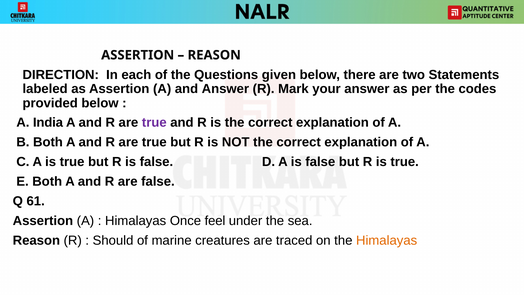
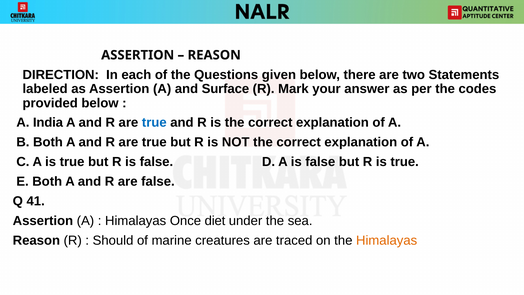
and Answer: Answer -> Surface
true at (154, 123) colour: purple -> blue
61: 61 -> 41
feel: feel -> diet
